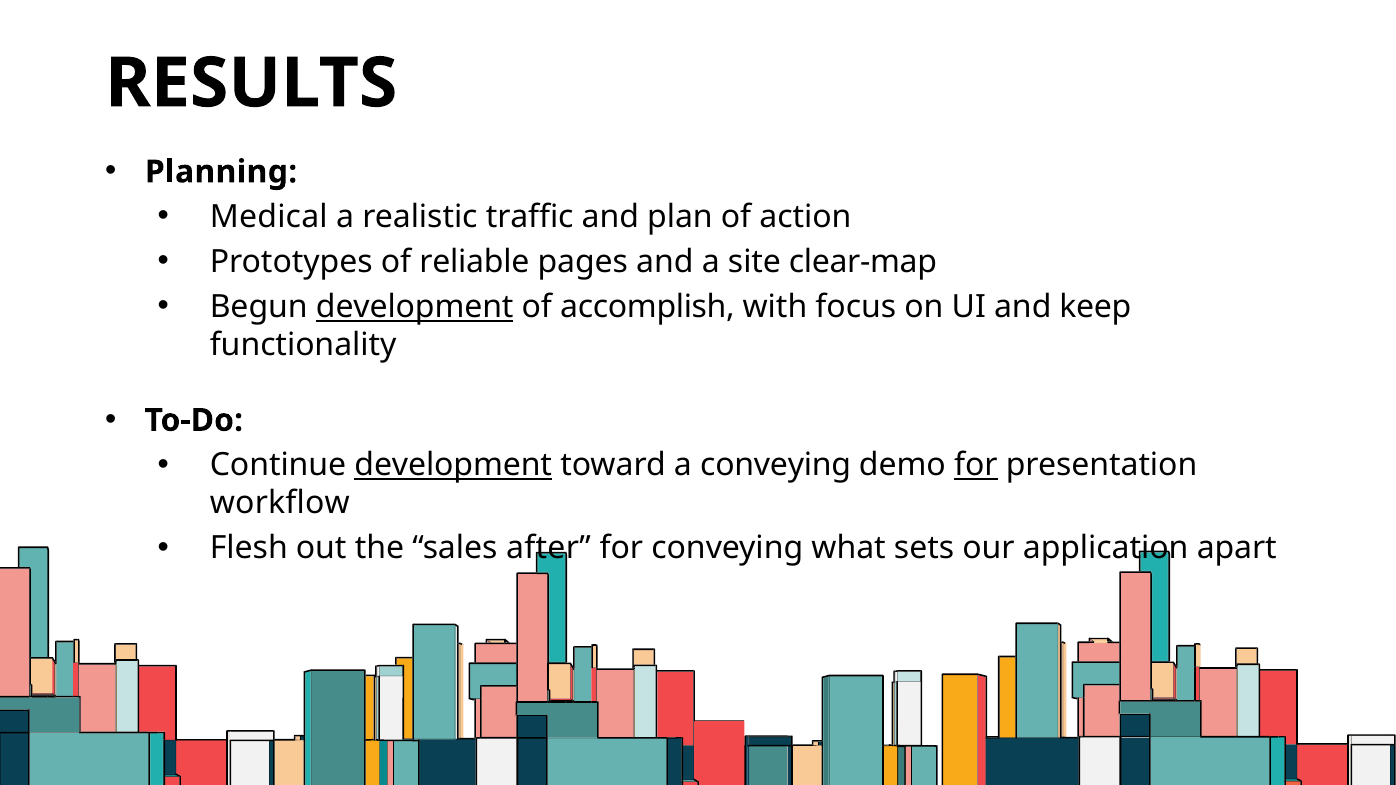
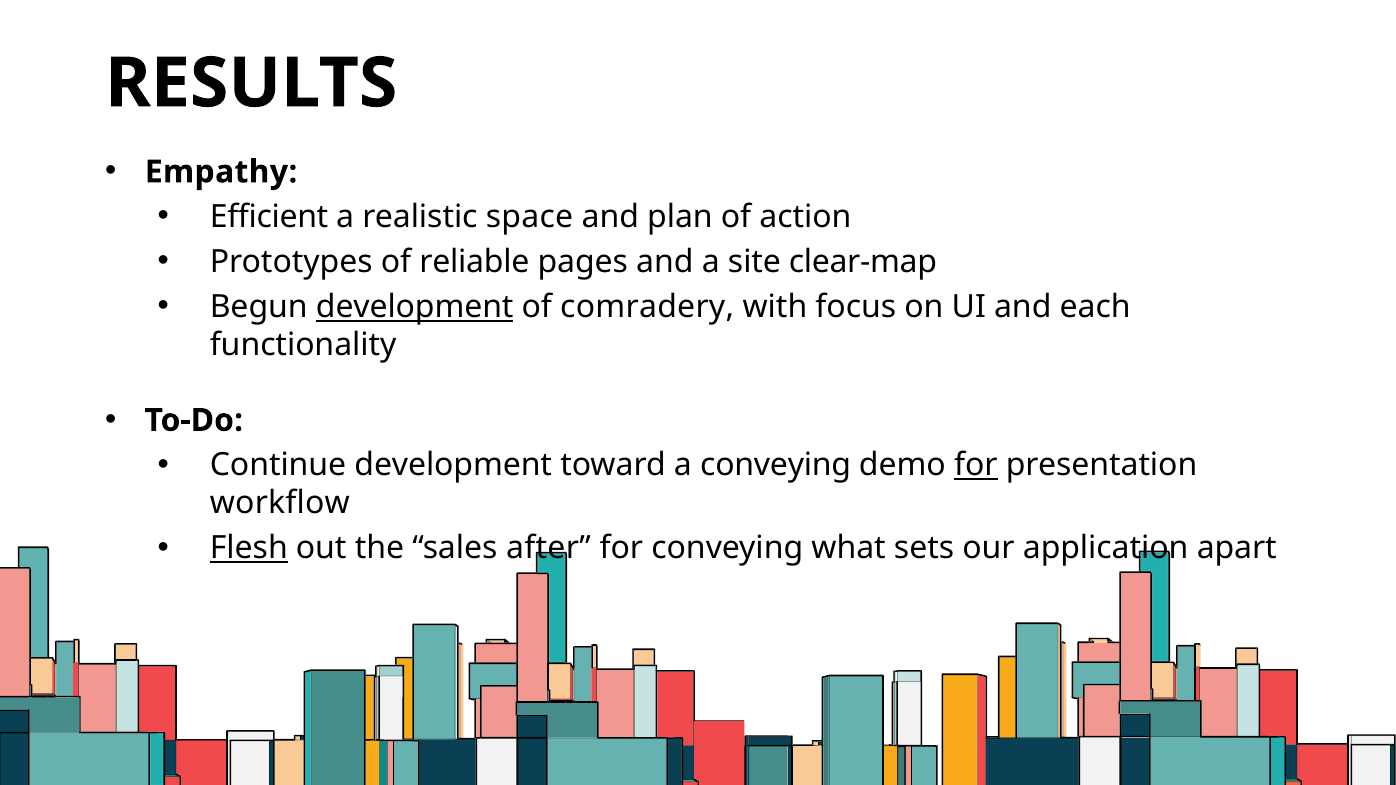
Planning: Planning -> Empathy
Medical: Medical -> Efficient
traffic: traffic -> space
accomplish: accomplish -> comradery
keep: keep -> each
development at (453, 466) underline: present -> none
Flesh underline: none -> present
